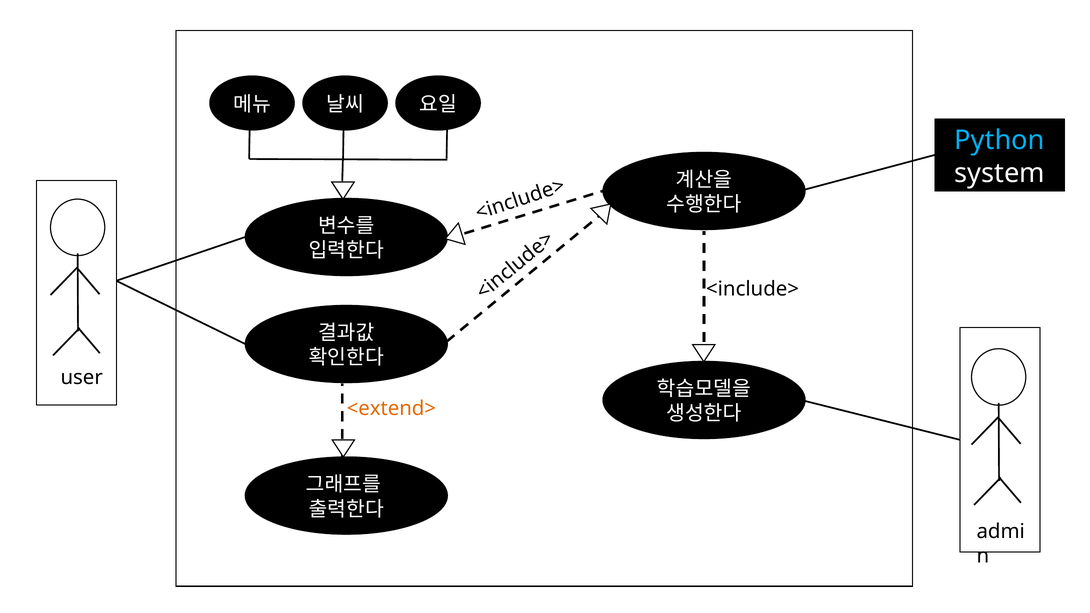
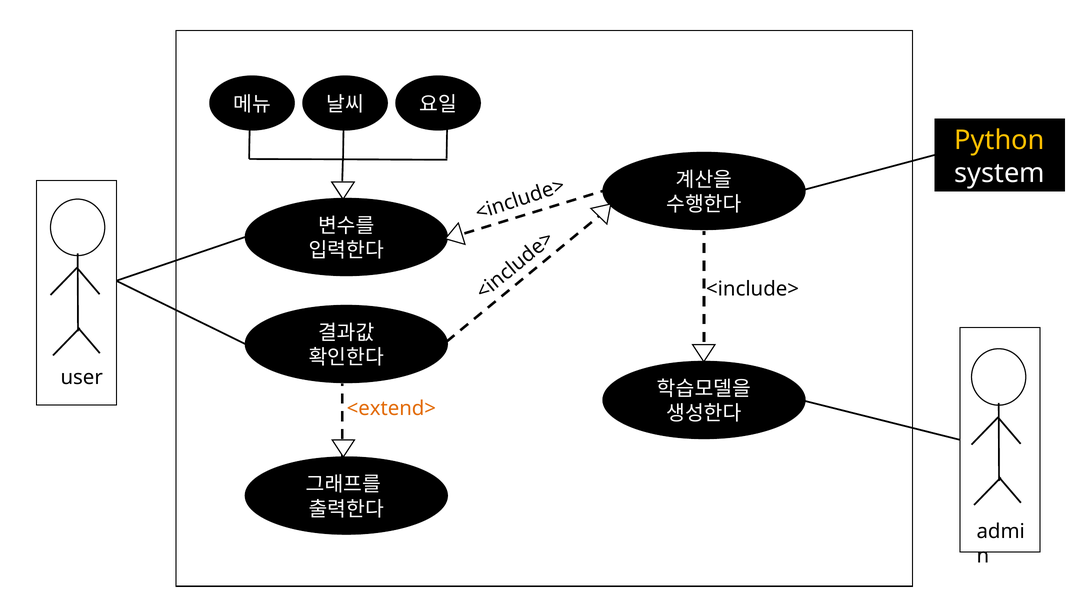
Python colour: light blue -> yellow
